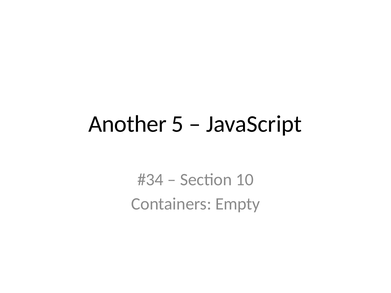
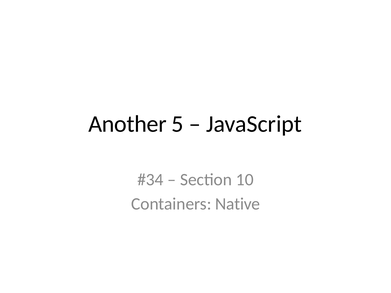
Empty: Empty -> Native
